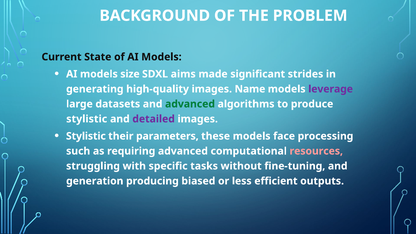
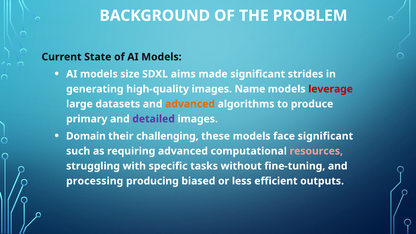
leverage colour: purple -> red
advanced at (190, 104) colour: green -> orange
stylistic at (87, 119): stylistic -> primary
Stylistic at (86, 136): Stylistic -> Domain
parameters: parameters -> challenging
face processing: processing -> significant
generation: generation -> processing
